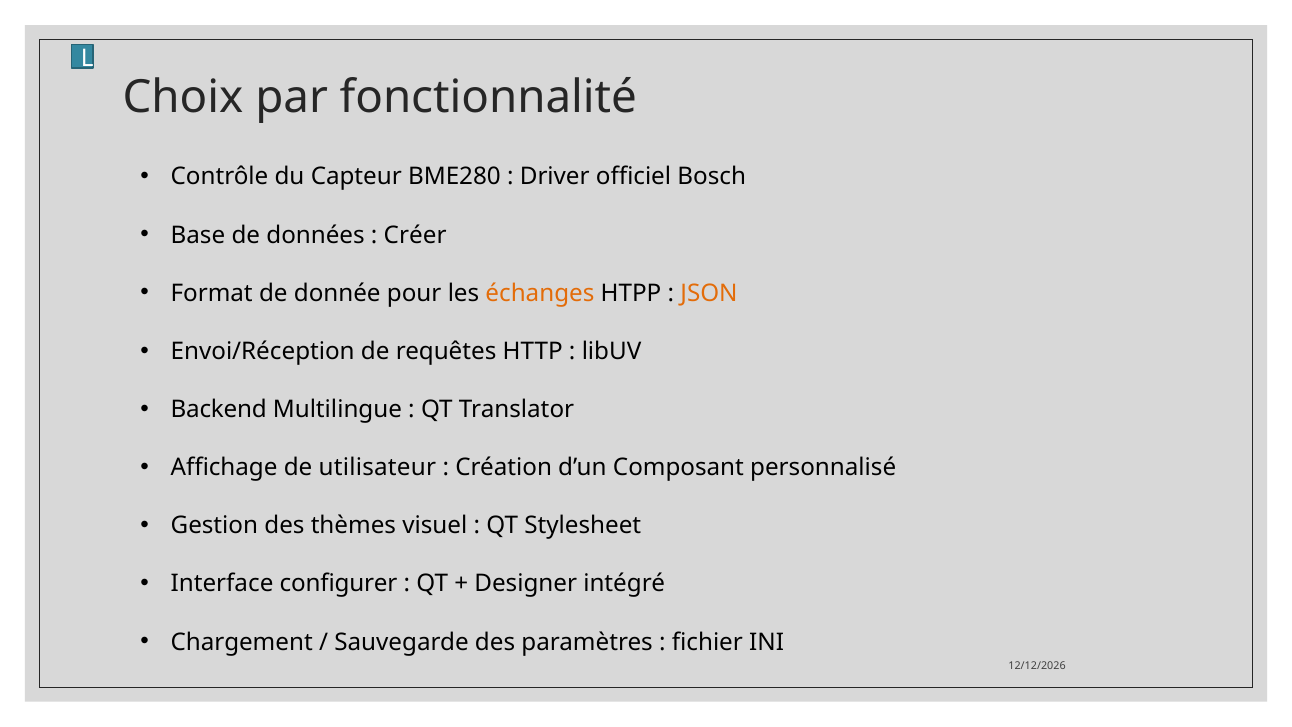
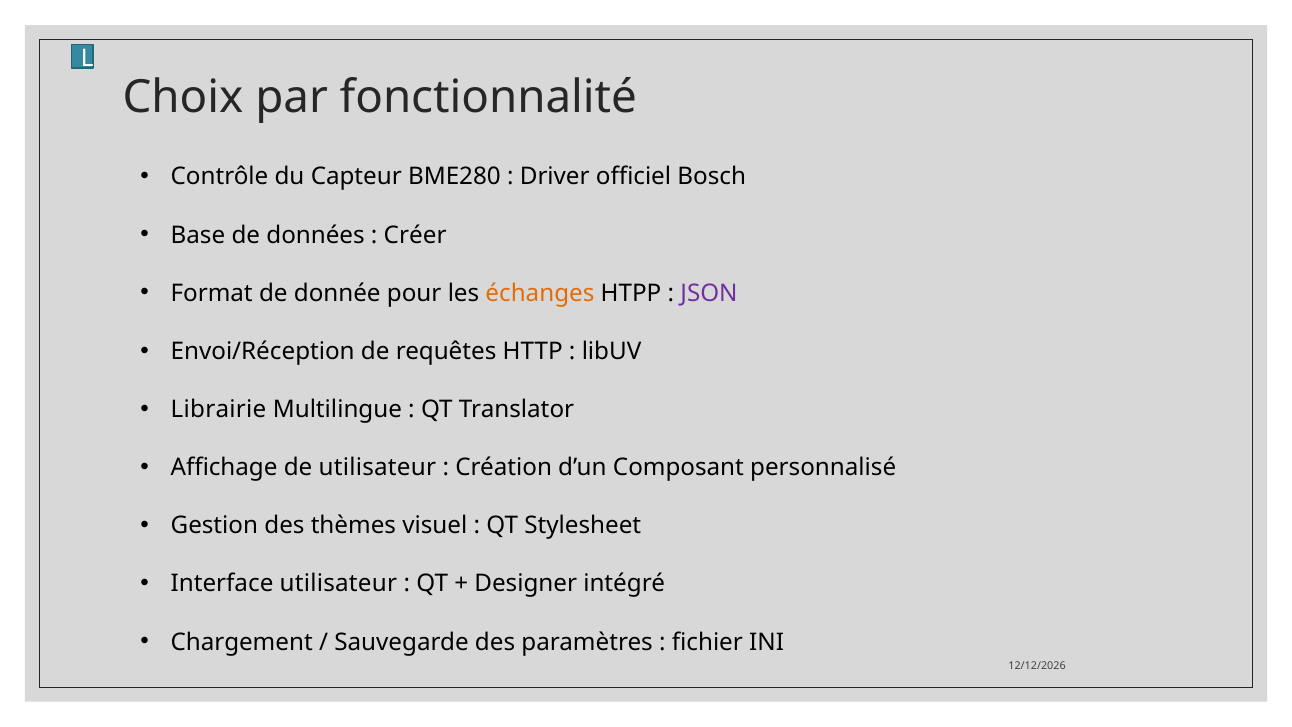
JSON colour: orange -> purple
Backend: Backend -> Librairie
Interface configurer: configurer -> utilisateur
